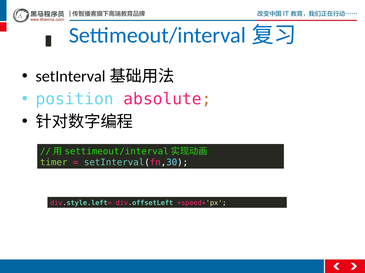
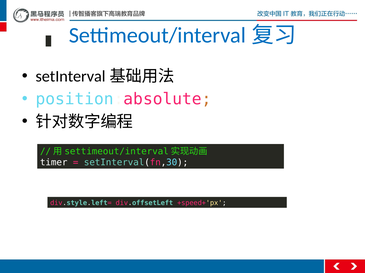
timer colour: light green -> white
